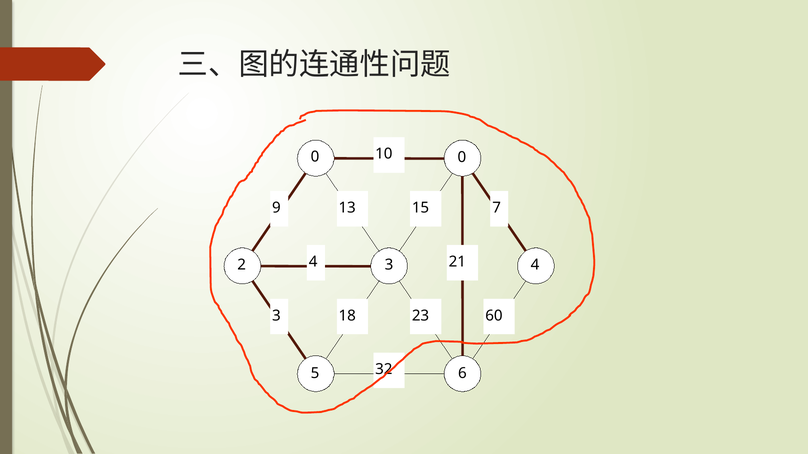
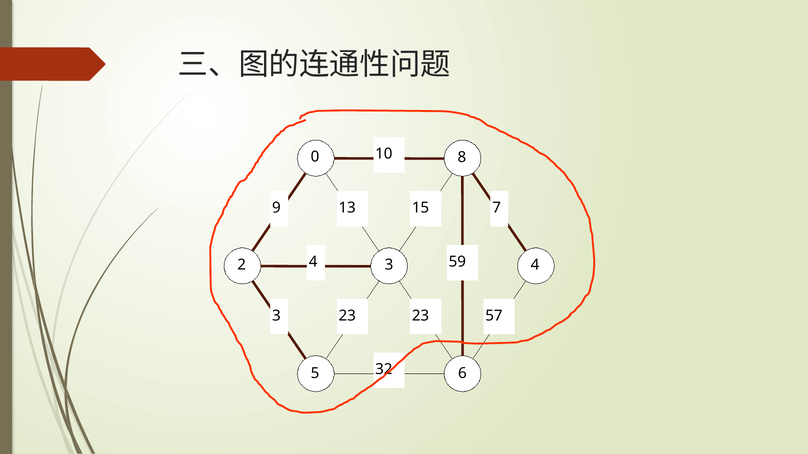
0 0: 0 -> 8
21: 21 -> 59
3 18: 18 -> 23
60: 60 -> 57
